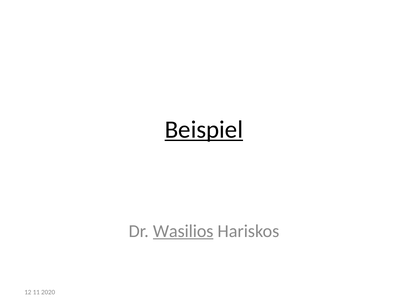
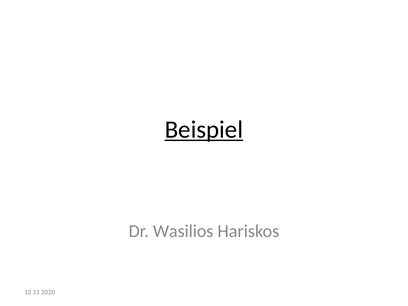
Wasilios underline: present -> none
